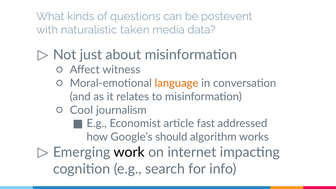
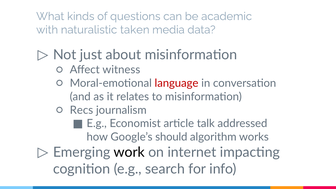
postevent: postevent -> academic
language colour: orange -> red
Cool: Cool -> Recs
fast: fast -> talk
